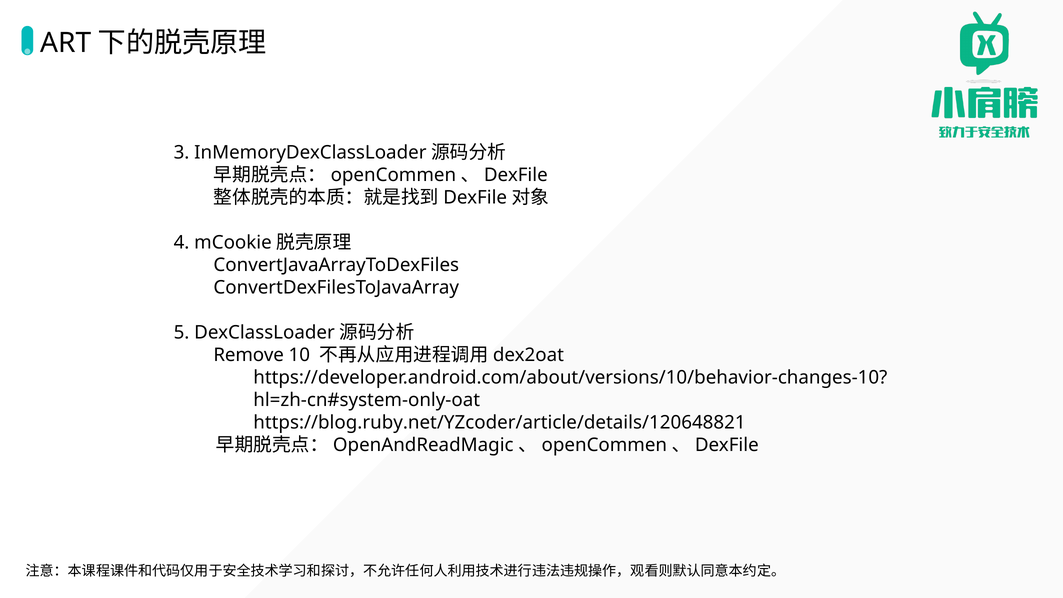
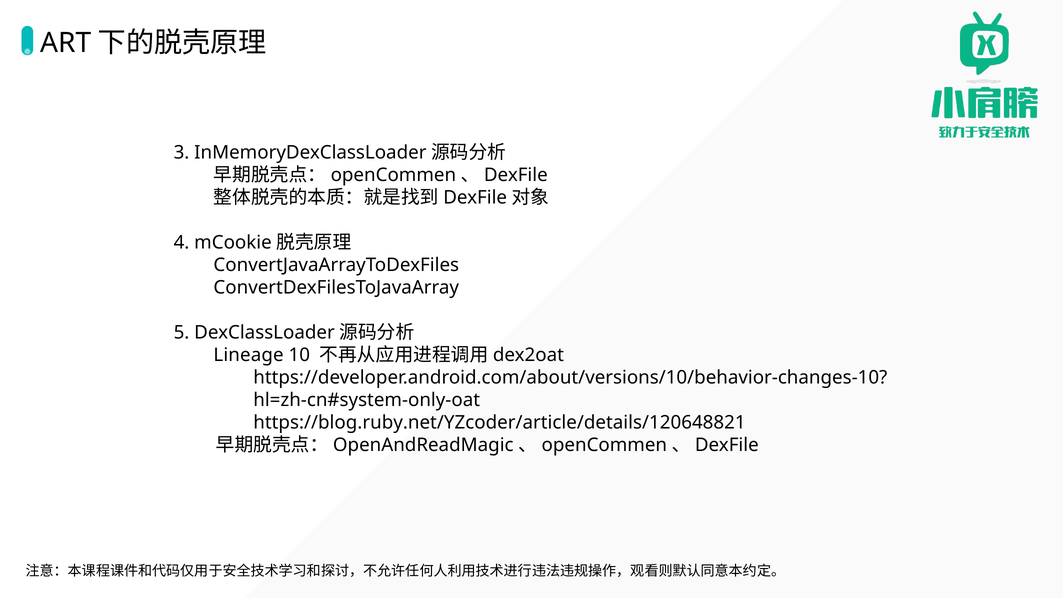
Remove: Remove -> Lineage
